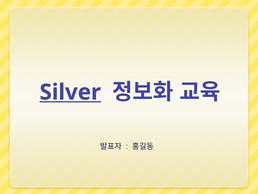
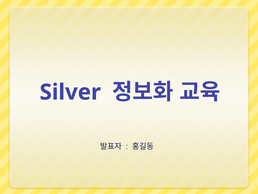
Silver underline: present -> none
